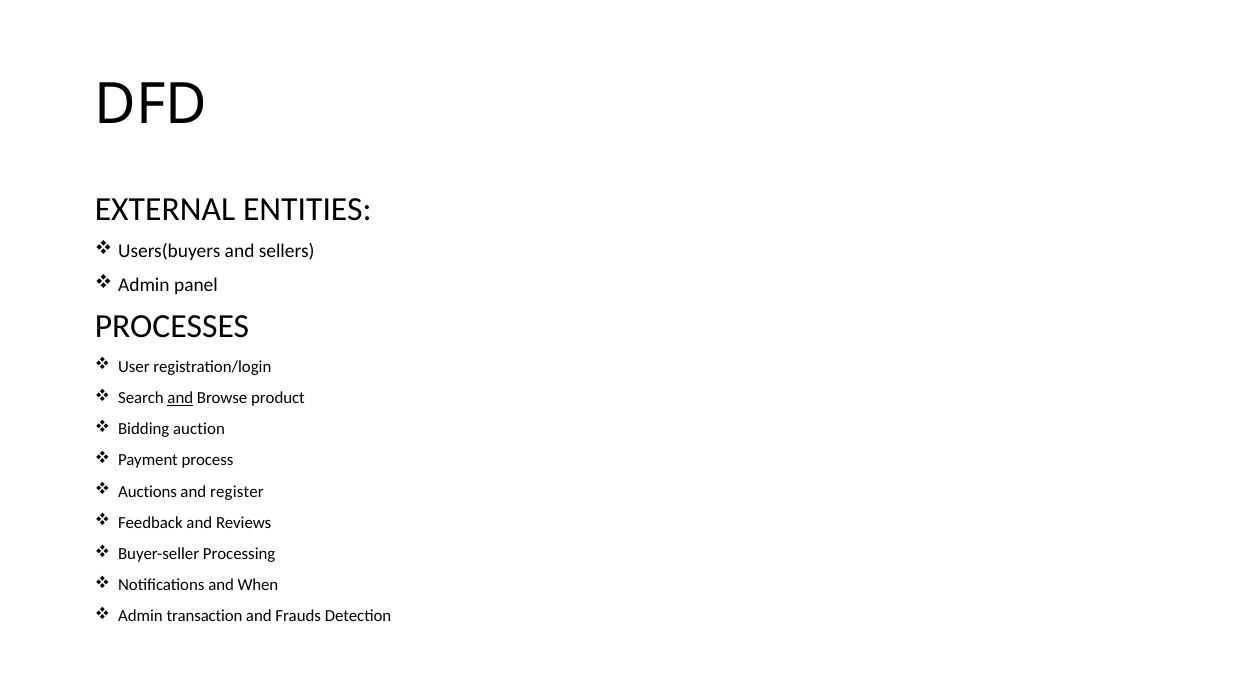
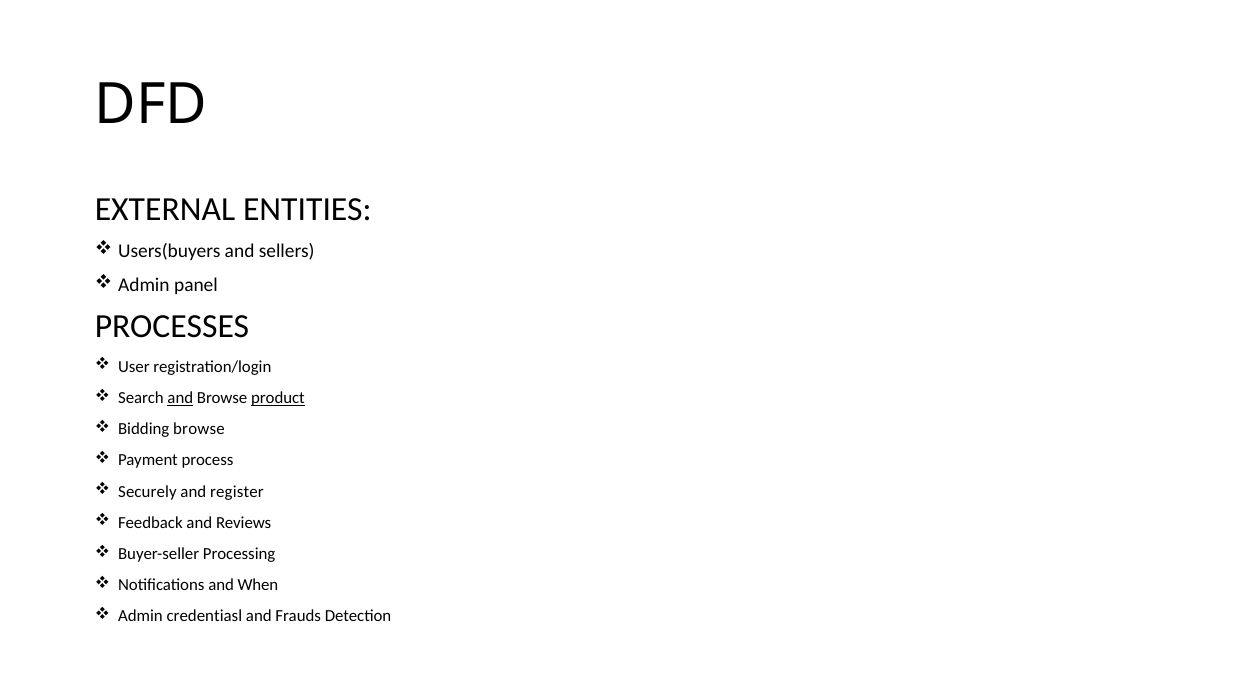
product underline: none -> present
Bidding auction: auction -> browse
Auctions: Auctions -> Securely
transaction: transaction -> credentiasl
